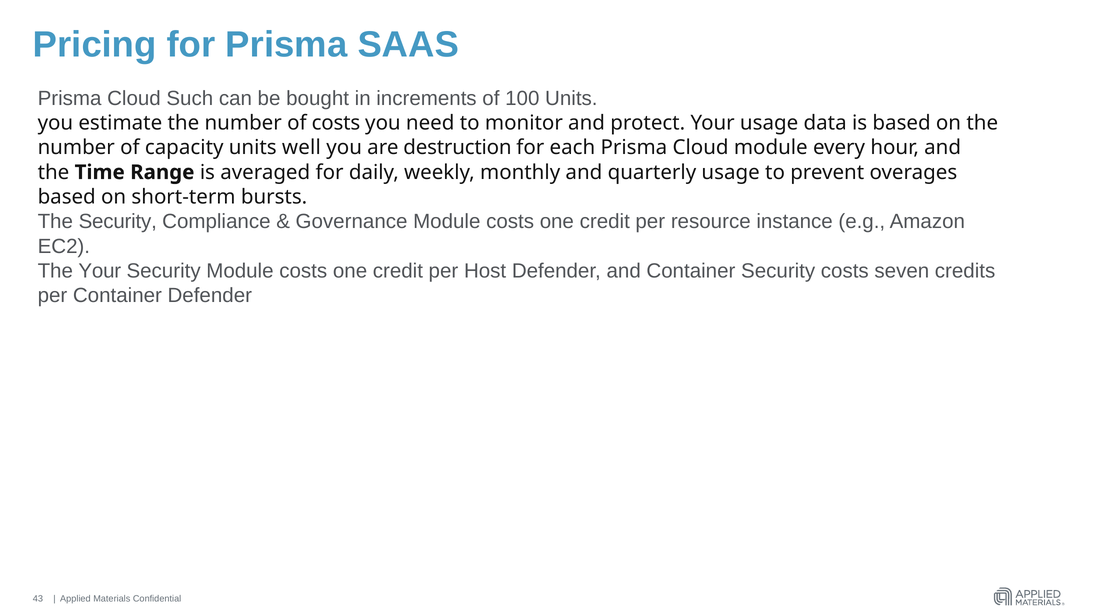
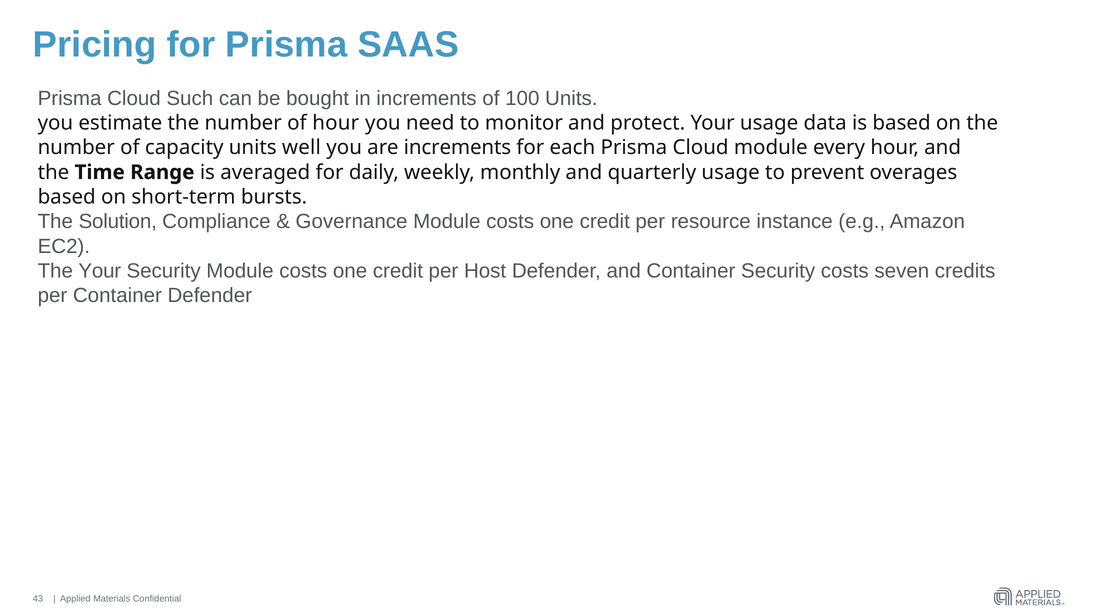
of costs: costs -> hour
are destruction: destruction -> increments
The Security: Security -> Solution
